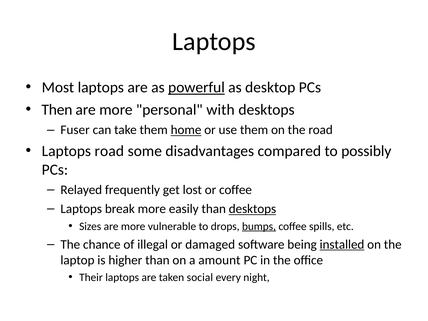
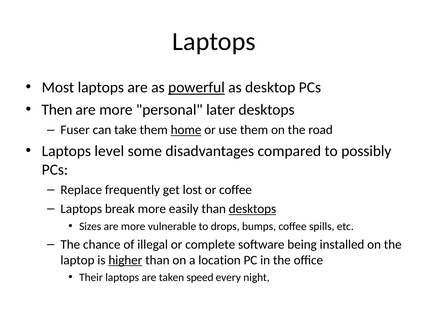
with: with -> later
Laptops road: road -> level
Relayed: Relayed -> Replace
bumps underline: present -> none
damaged: damaged -> complete
installed underline: present -> none
higher underline: none -> present
amount: amount -> location
social: social -> speed
